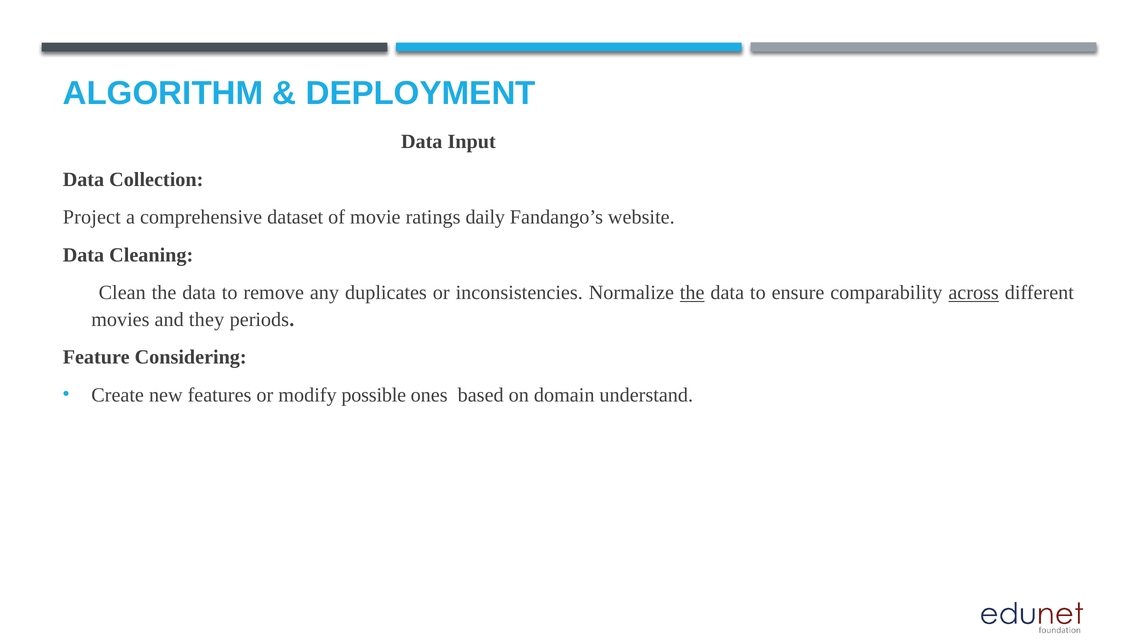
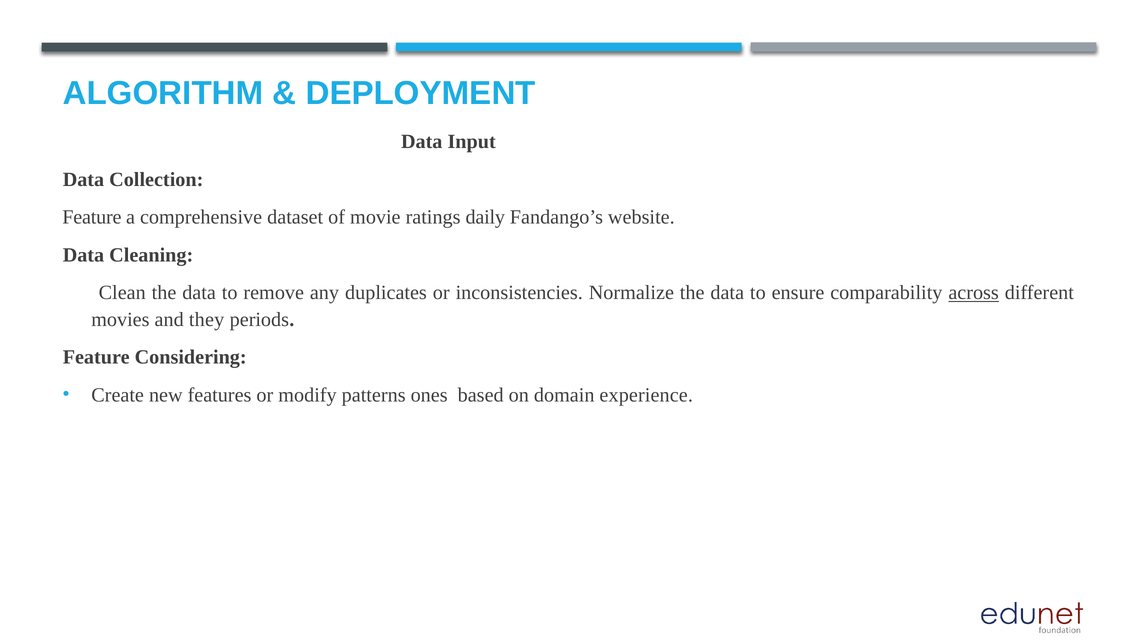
Project at (92, 217): Project -> Feature
the at (692, 293) underline: present -> none
possible: possible -> patterns
understand: understand -> experience
